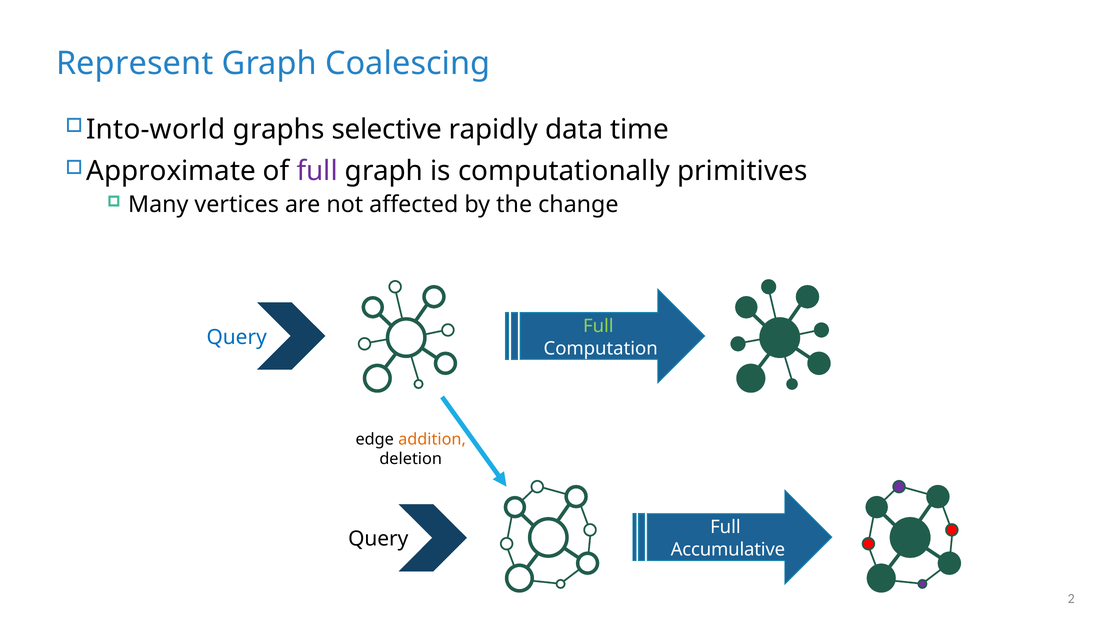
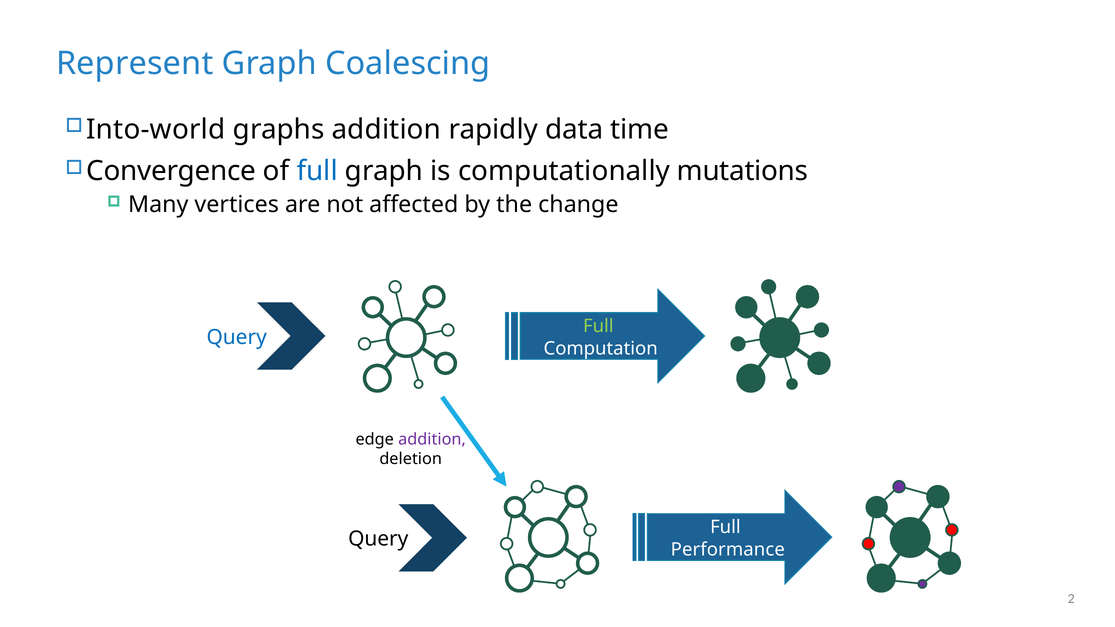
graphs selective: selective -> addition
Approximate: Approximate -> Convergence
full at (317, 171) colour: purple -> blue
primitives: primitives -> mutations
addition at (432, 439) colour: orange -> purple
Accumulative: Accumulative -> Performance
